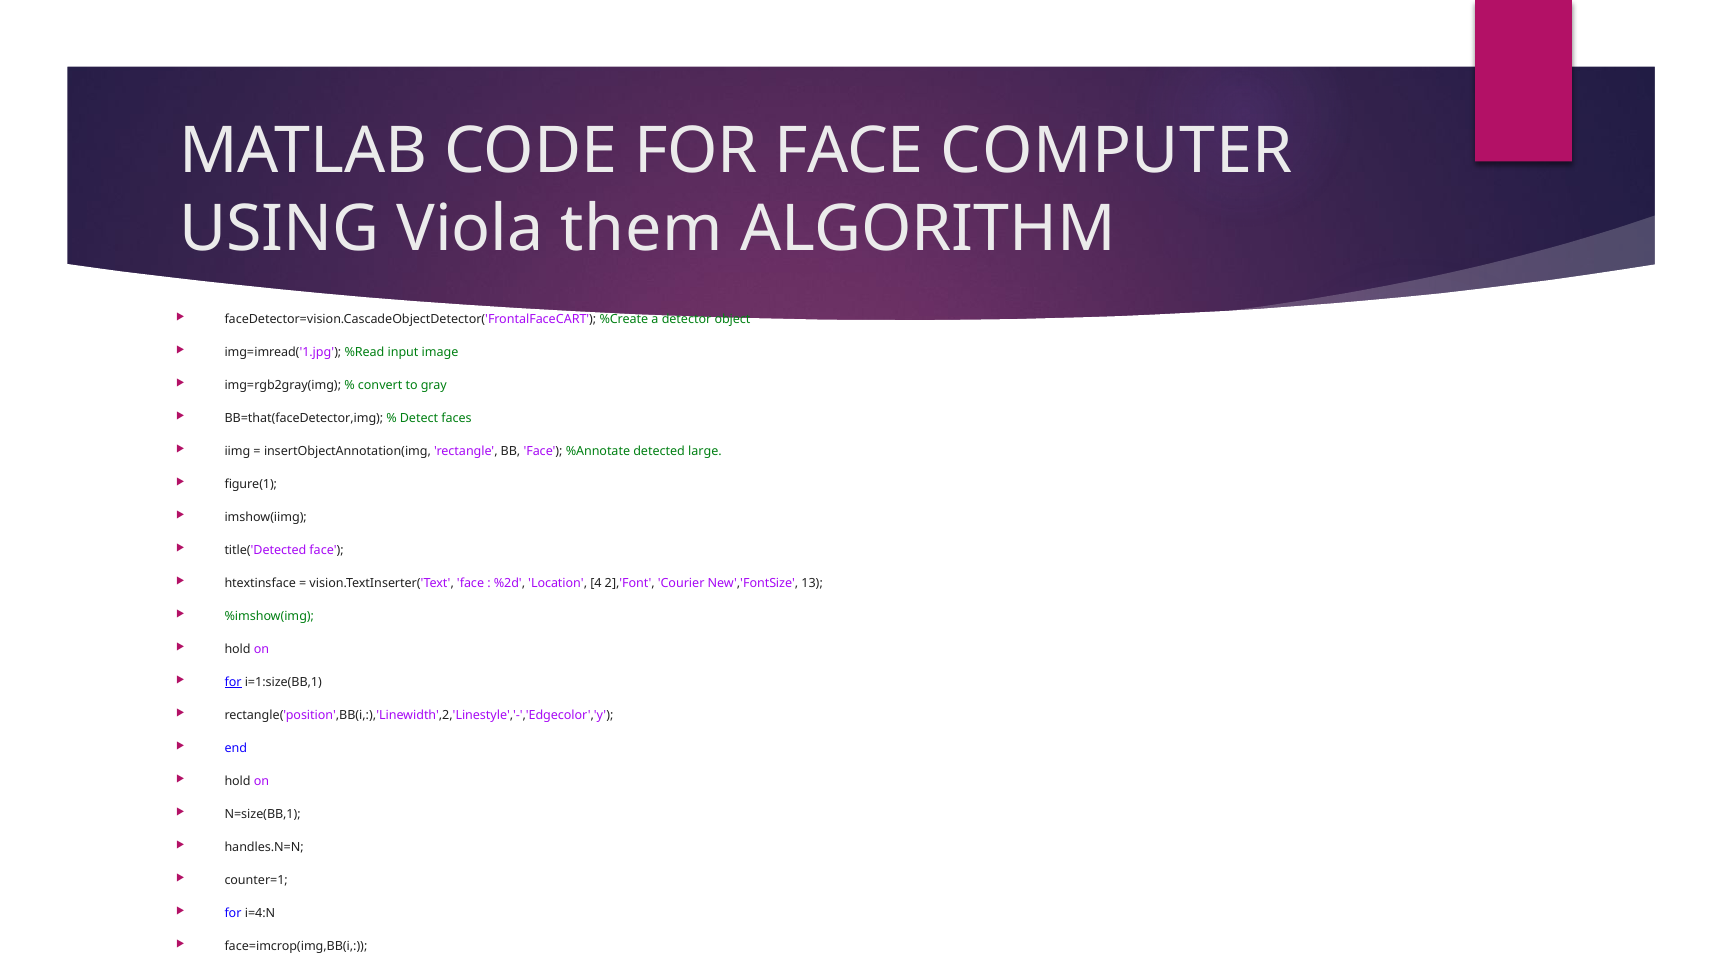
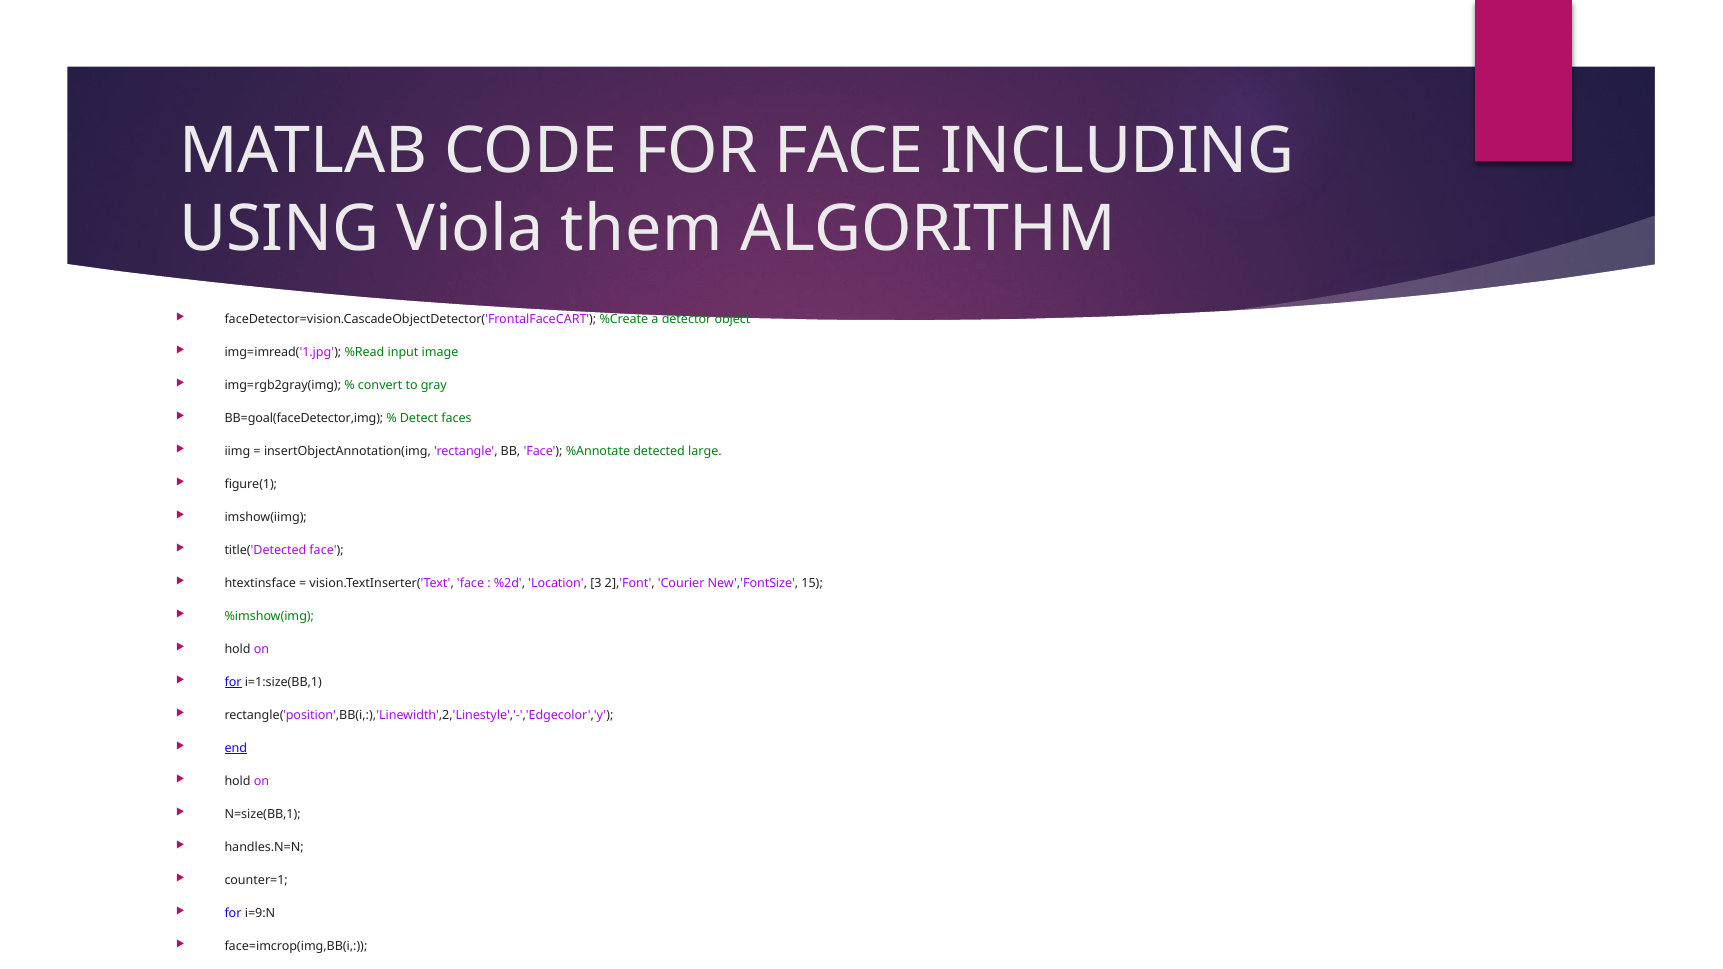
COMPUTER: COMPUTER -> INCLUDING
BB=that(faceDetector,img: BB=that(faceDetector,img -> BB=goal(faceDetector,img
4: 4 -> 3
13: 13 -> 15
end underline: none -> present
i=4:N: i=4:N -> i=9:N
